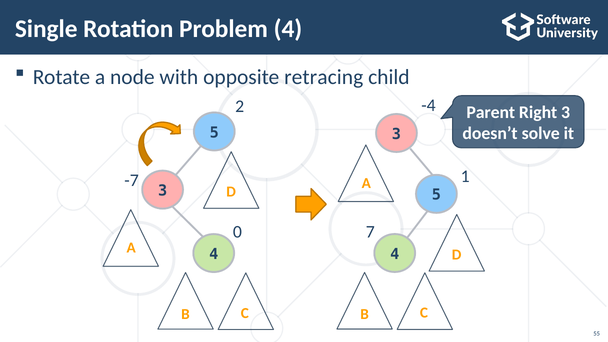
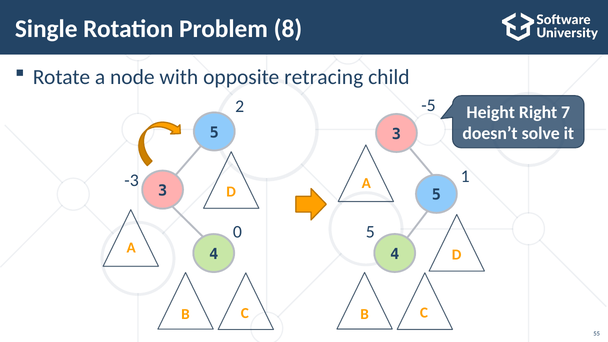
Problem 4: 4 -> 8
-4: -4 -> -5
Parent: Parent -> Height
Right 3: 3 -> 7
-7: -7 -> -3
0 7: 7 -> 5
